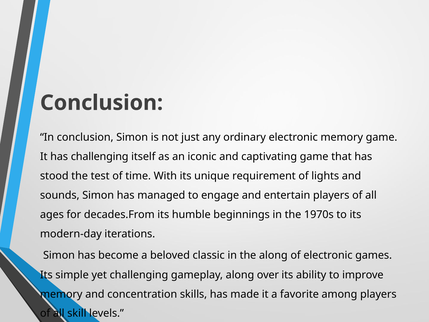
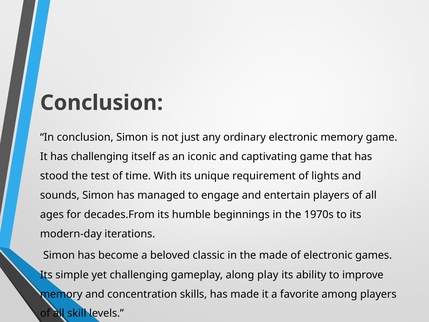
the along: along -> made
over: over -> play
